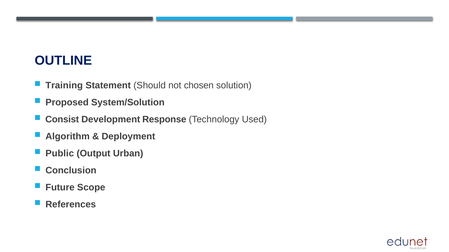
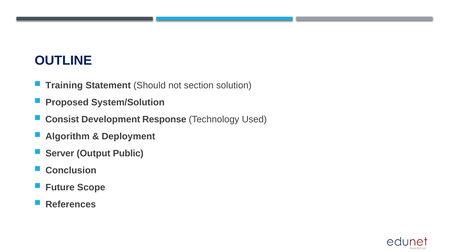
chosen: chosen -> section
Public: Public -> Server
Urban: Urban -> Public
